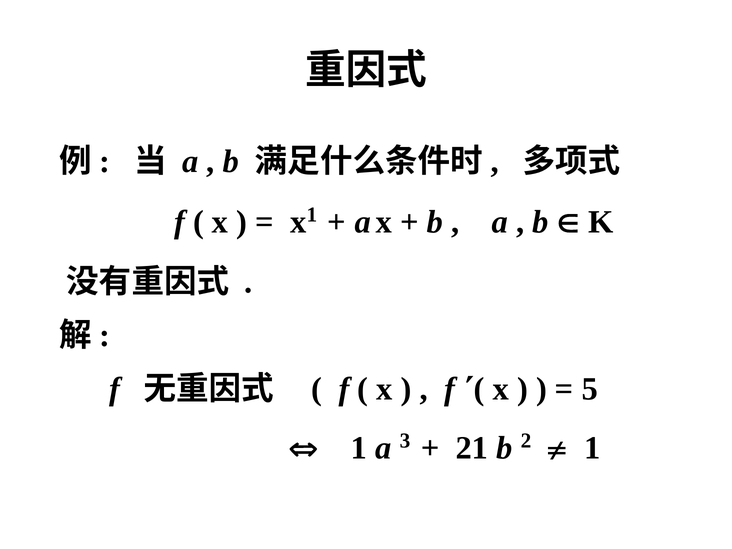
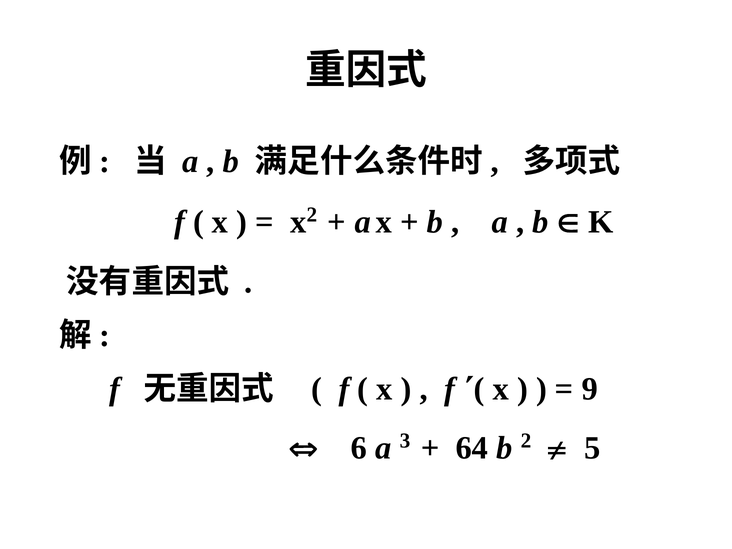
x 1: 1 -> 2
5: 5 -> 9
1 at (359, 448): 1 -> 6
21: 21 -> 64
1 at (592, 448): 1 -> 5
